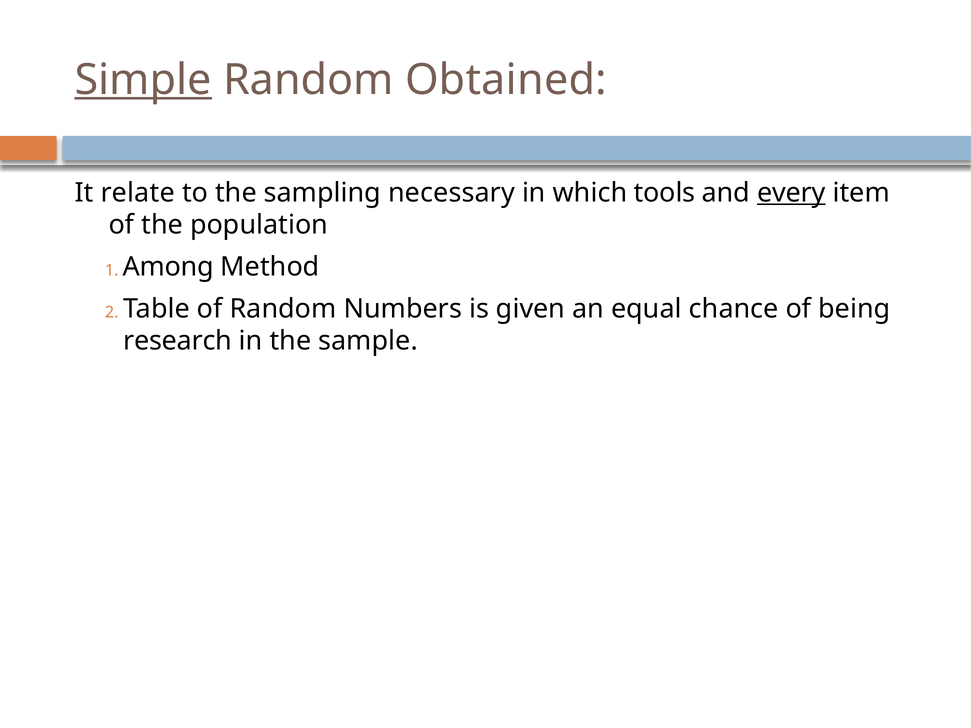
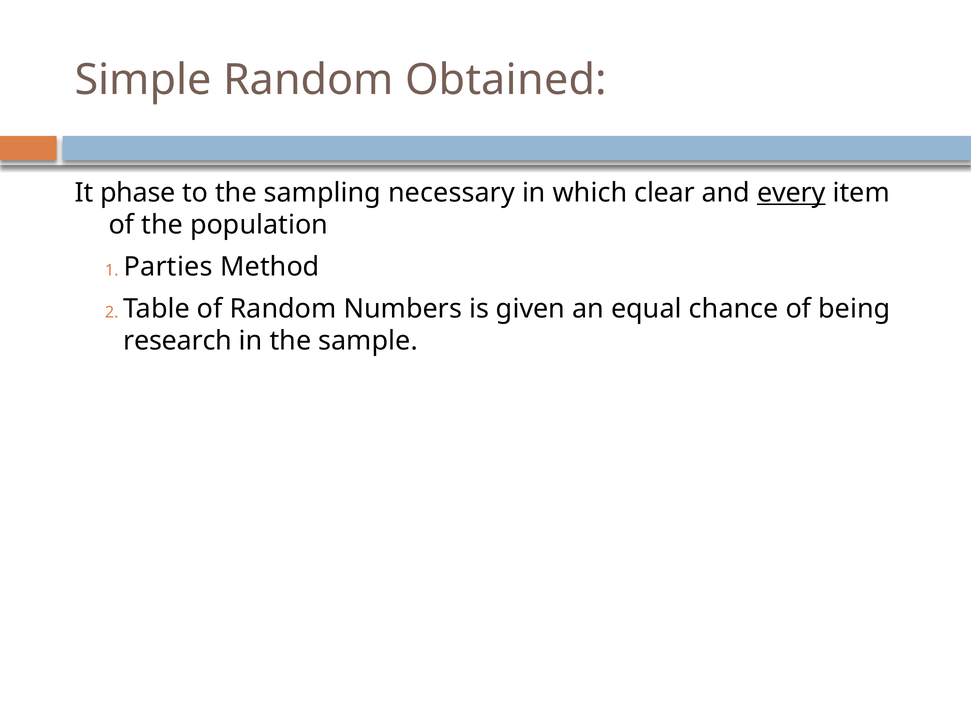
Simple underline: present -> none
relate: relate -> phase
tools: tools -> clear
Among: Among -> Parties
